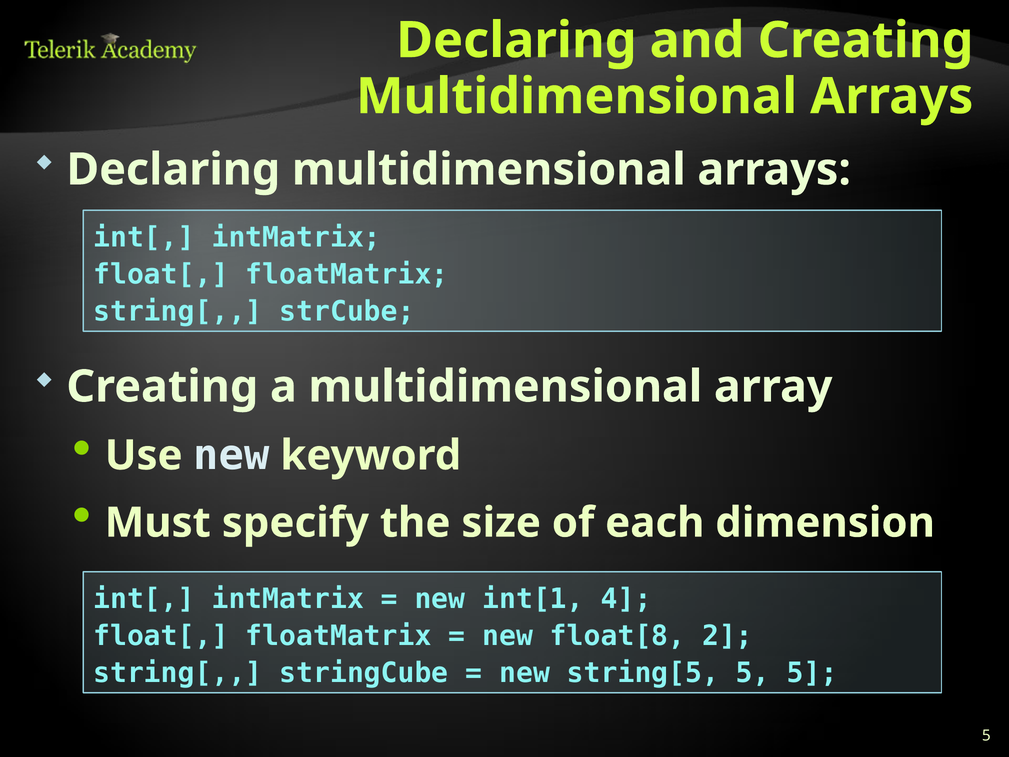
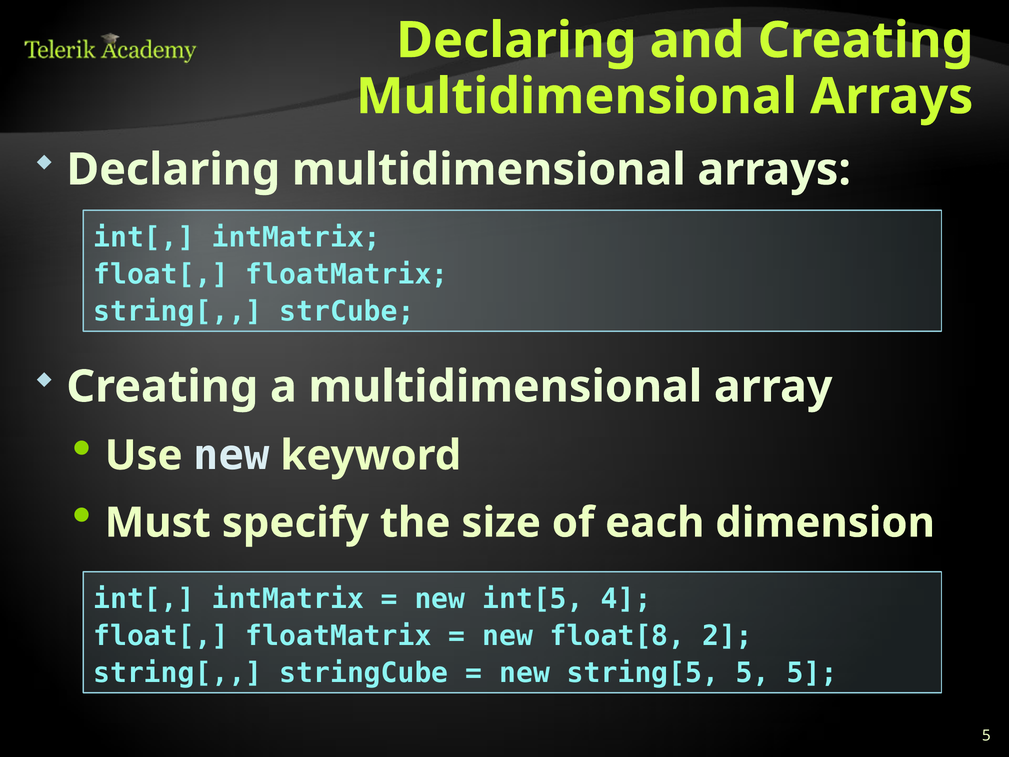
int[1: int[1 -> int[5
